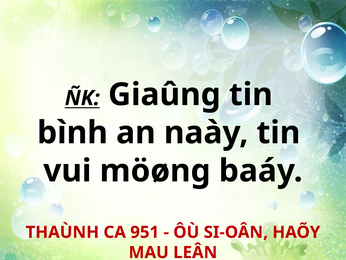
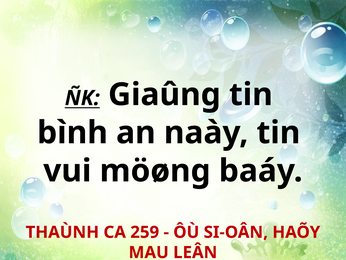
951: 951 -> 259
